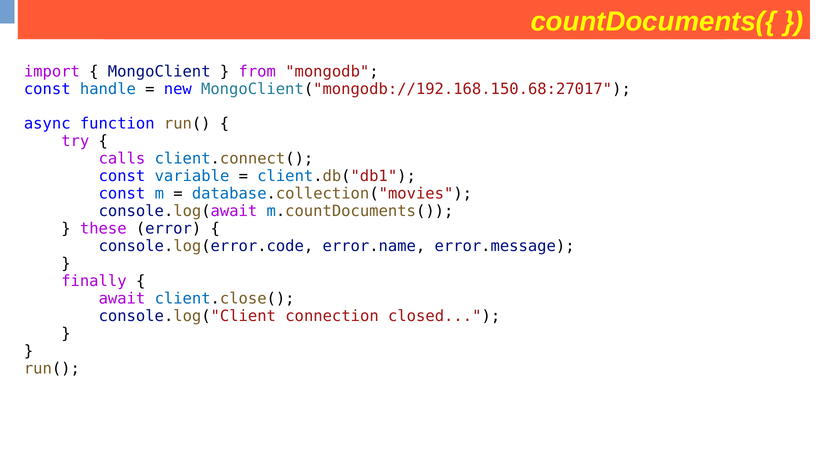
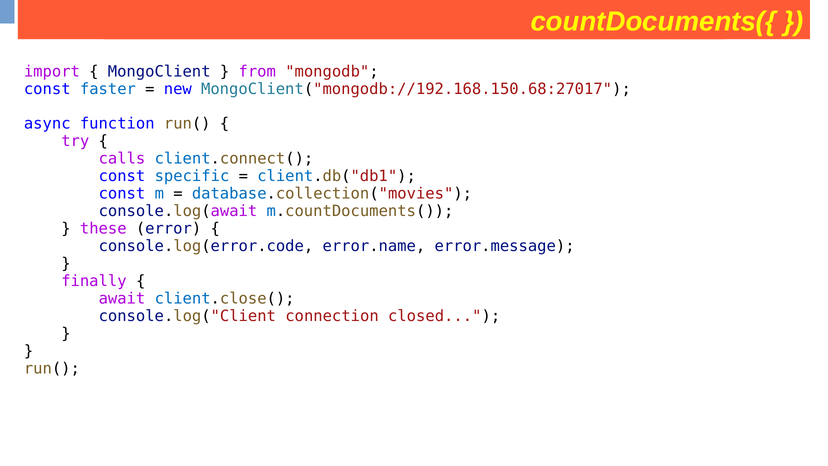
handle: handle -> faster
variable: variable -> specific
